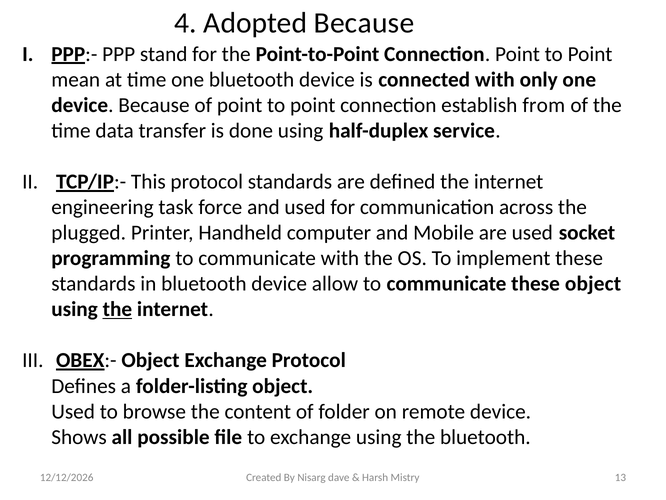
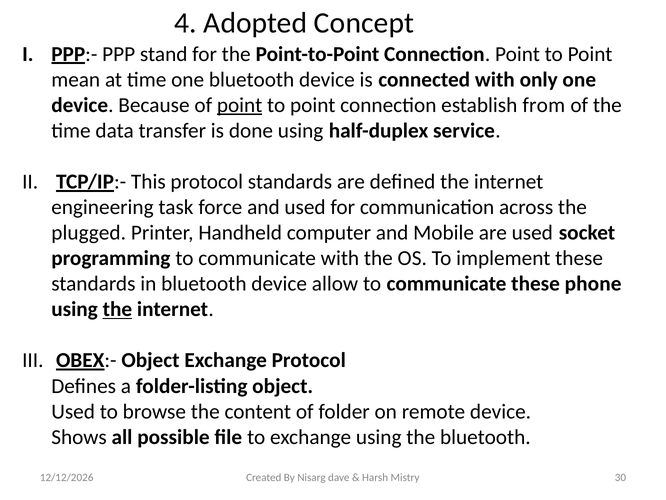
Adopted Because: Because -> Concept
point at (240, 105) underline: none -> present
these object: object -> phone
13: 13 -> 30
